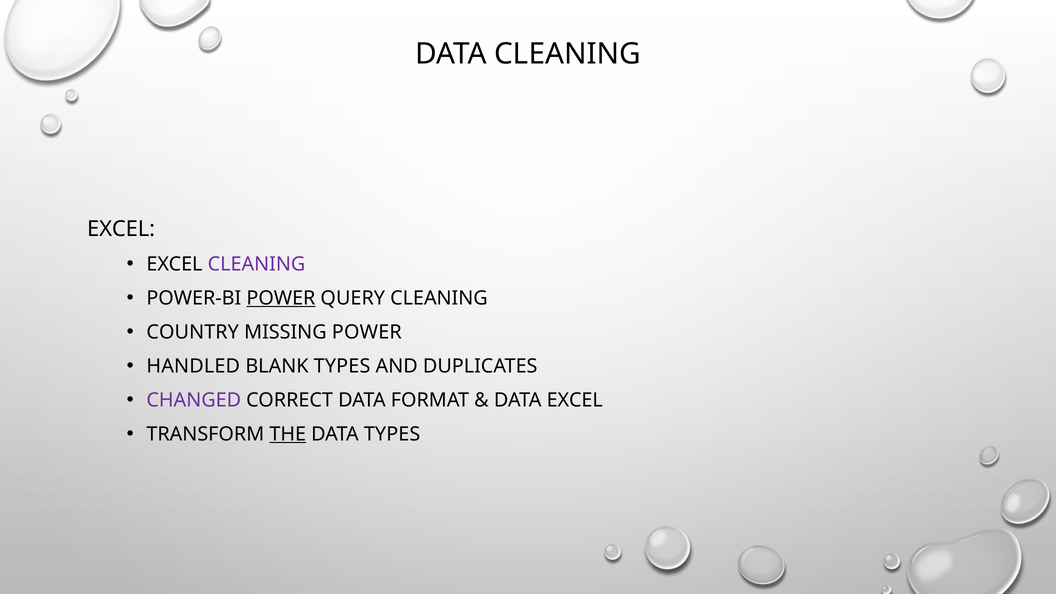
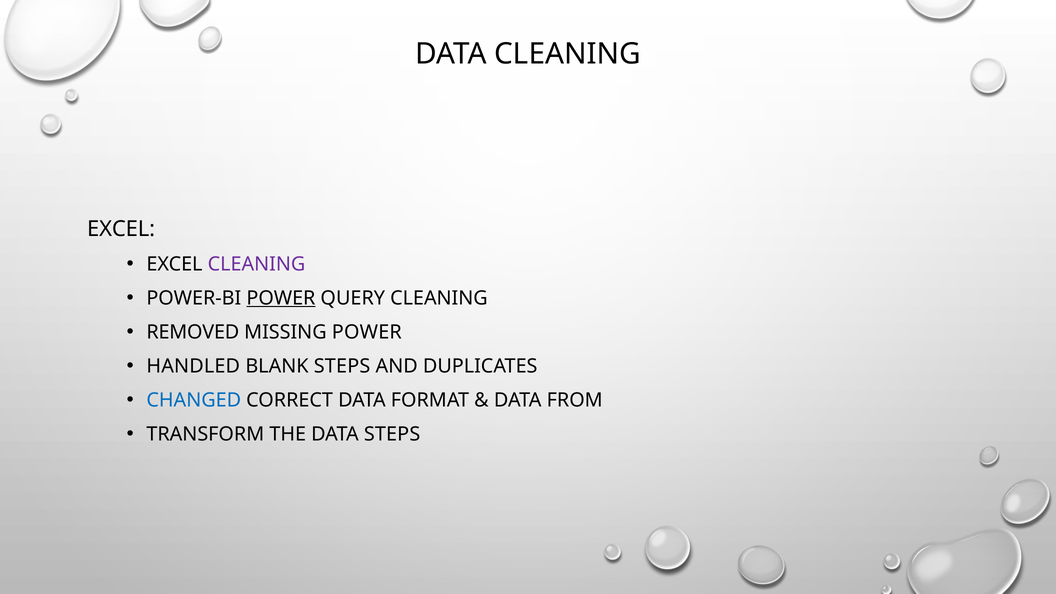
COUNTRY: COUNTRY -> REMOVED
BLANK TYPES: TYPES -> STEPS
CHANGED colour: purple -> blue
DATA EXCEL: EXCEL -> FROM
THE underline: present -> none
DATA TYPES: TYPES -> STEPS
